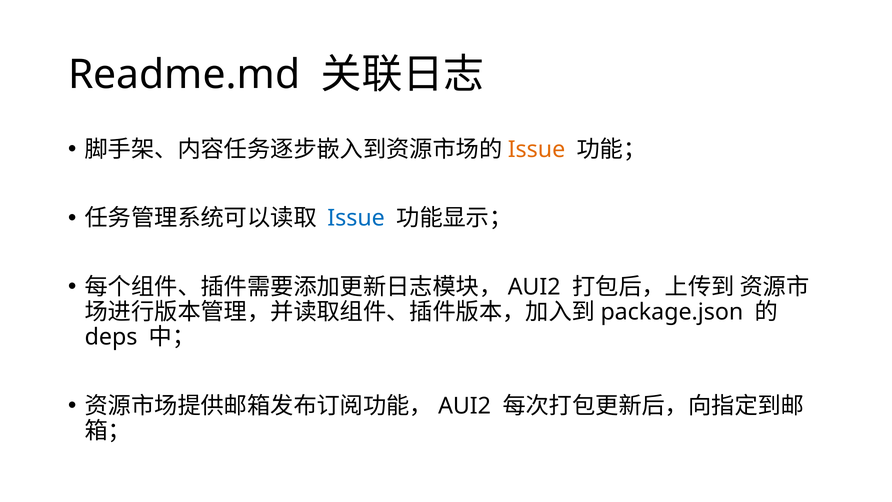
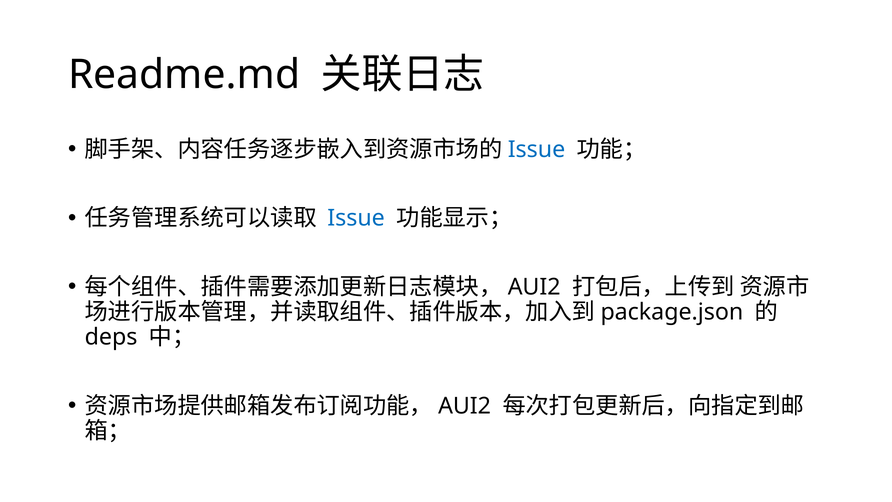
Issue at (536, 149) colour: orange -> blue
